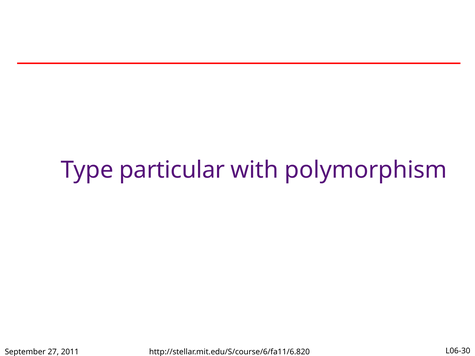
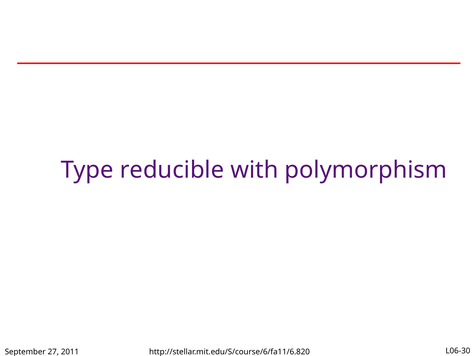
particular: particular -> reducible
